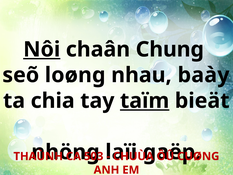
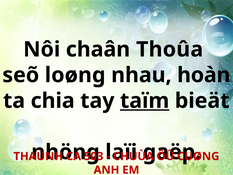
Nôi underline: present -> none
Chung: Chung -> Thoûa
baày: baày -> hoàn
